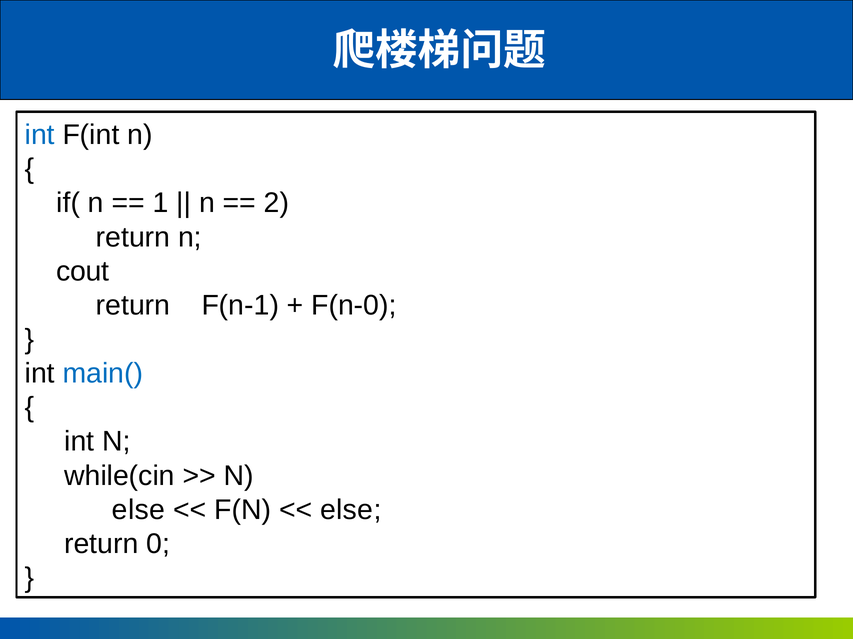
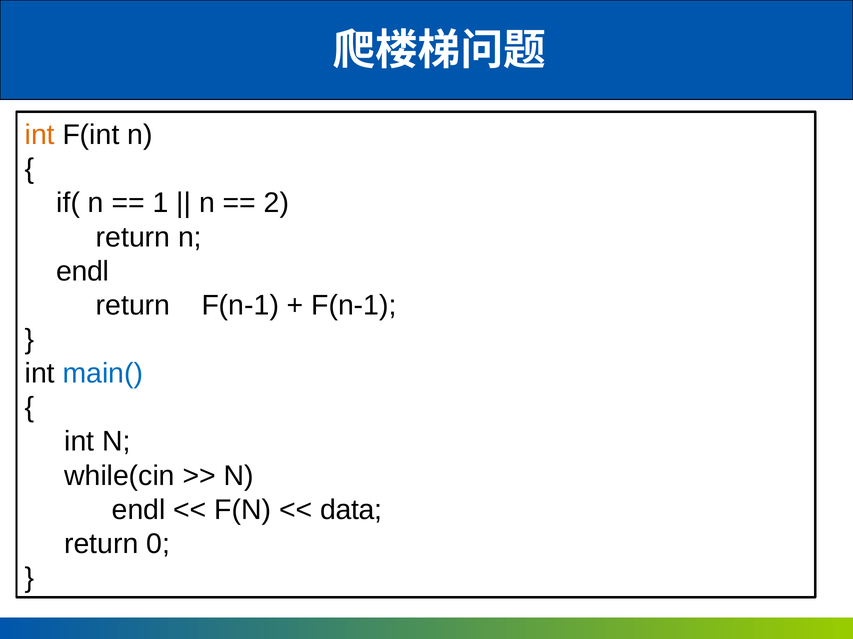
int at (40, 135) colour: blue -> orange
cout at (83, 272): cout -> endl
F(n-0 at (354, 306): F(n-0 -> F(n-1
else at (138, 510): else -> endl
else at (351, 510): else -> data
